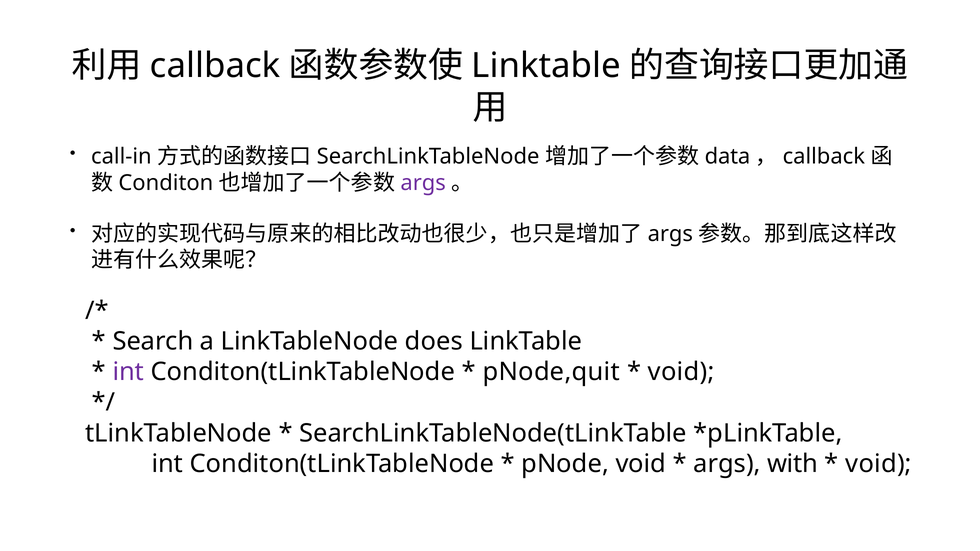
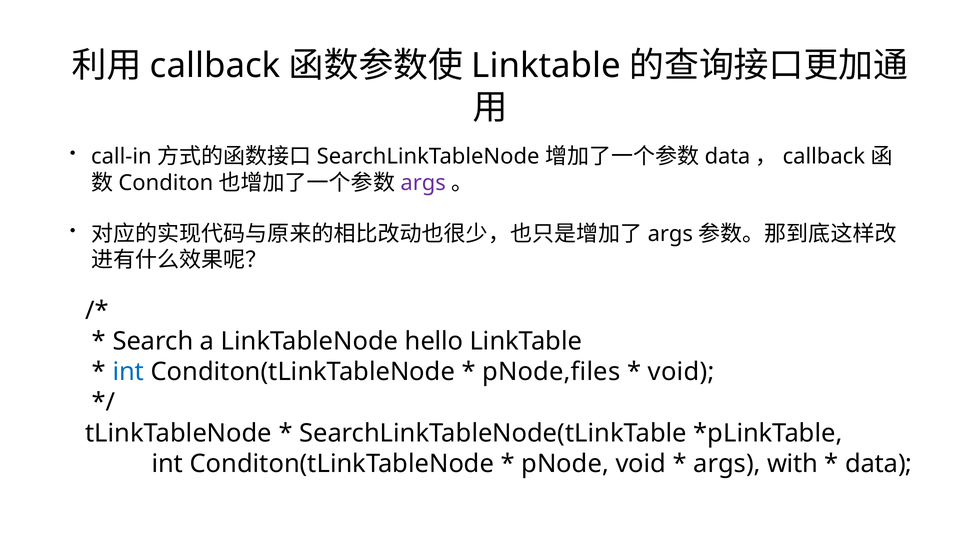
does: does -> hello
int at (128, 372) colour: purple -> blue
pNode,quit: pNode,quit -> pNode,files
void at (879, 464): void -> data
